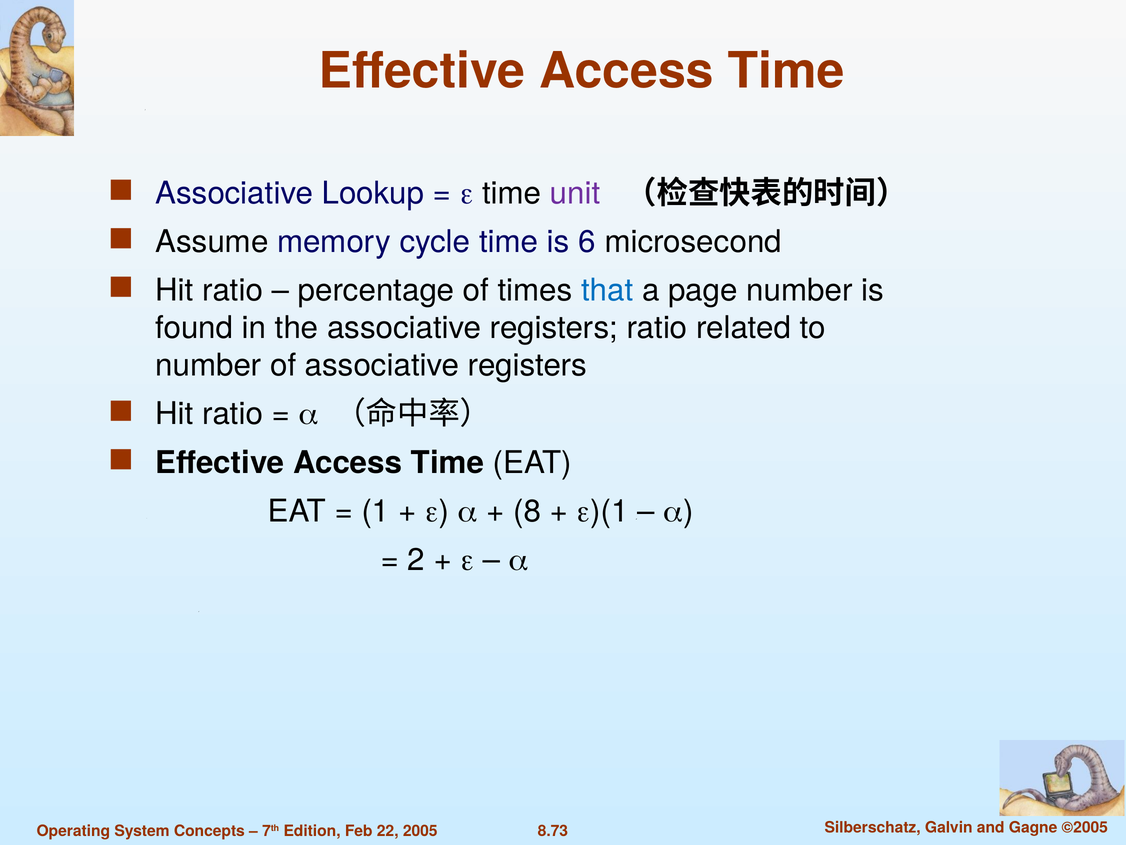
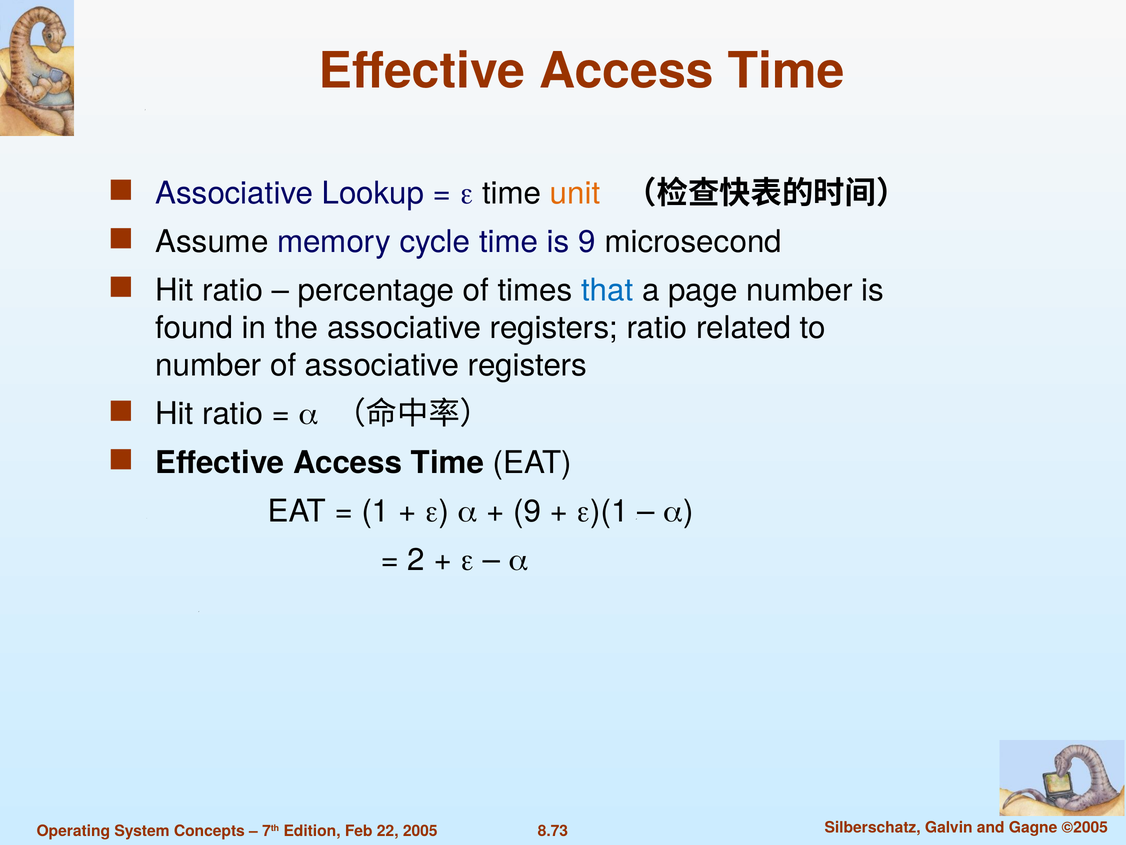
unit colour: purple -> orange
is 6: 6 -> 9
8 at (527, 511): 8 -> 9
